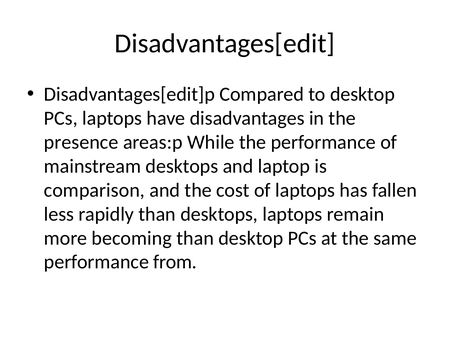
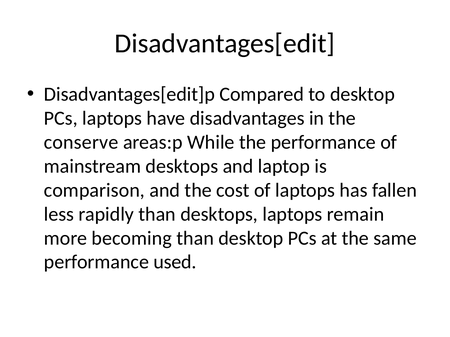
presence: presence -> conserve
from: from -> used
